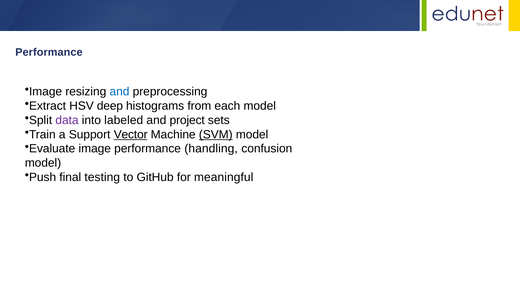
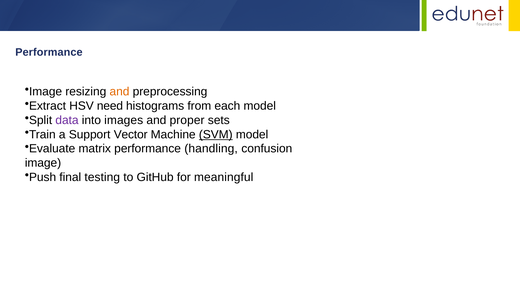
and at (119, 92) colour: blue -> orange
deep: deep -> need
labeled: labeled -> images
project: project -> proper
Vector underline: present -> none
Evaluate image: image -> matrix
model at (43, 163): model -> image
